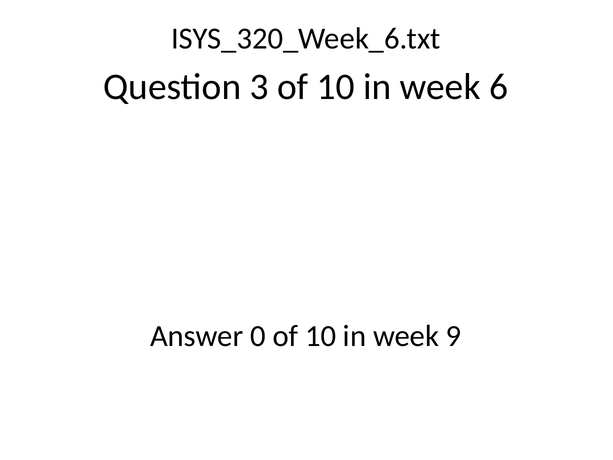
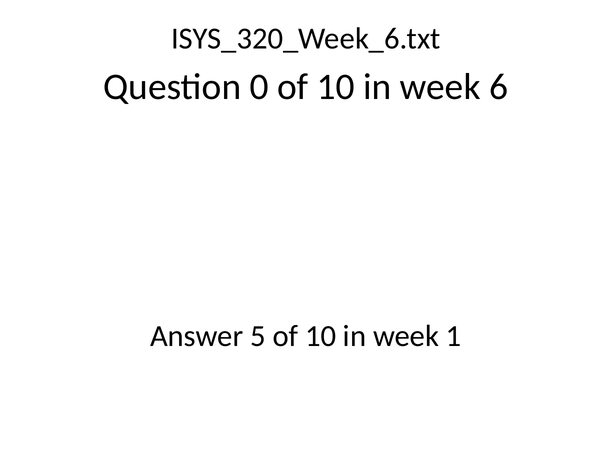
3: 3 -> 0
0: 0 -> 5
9: 9 -> 1
